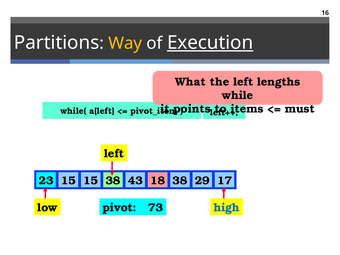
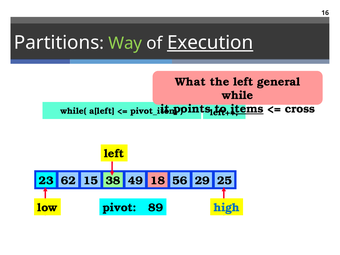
Way colour: yellow -> light green
lengths: lengths -> general
items underline: none -> present
must: must -> cross
23 15: 15 -> 62
43: 43 -> 49
18 38: 38 -> 56
17: 17 -> 25
73: 73 -> 89
